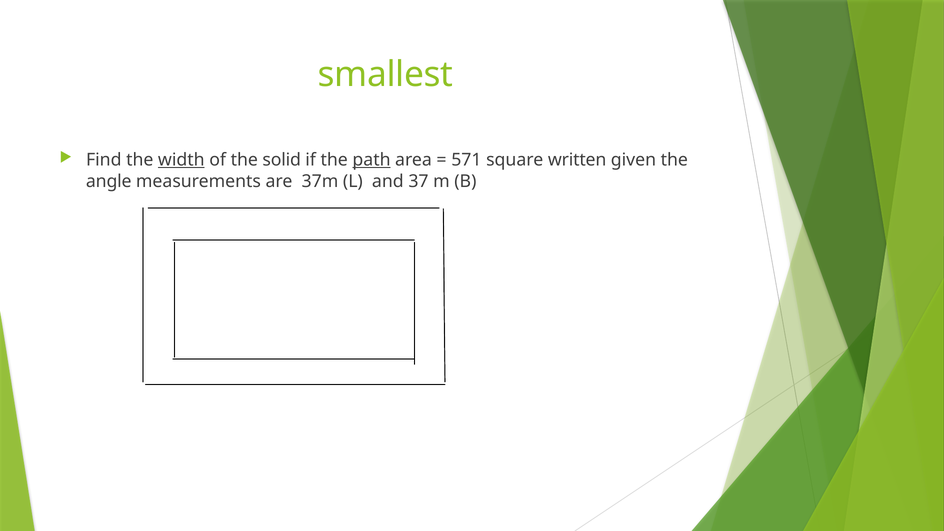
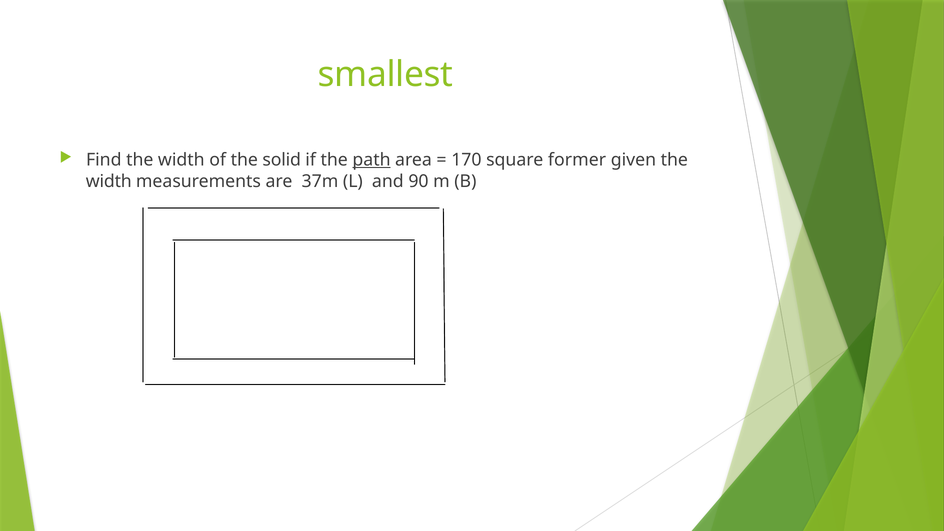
width at (181, 160) underline: present -> none
571: 571 -> 170
written: written -> former
angle at (109, 181): angle -> width
37: 37 -> 90
